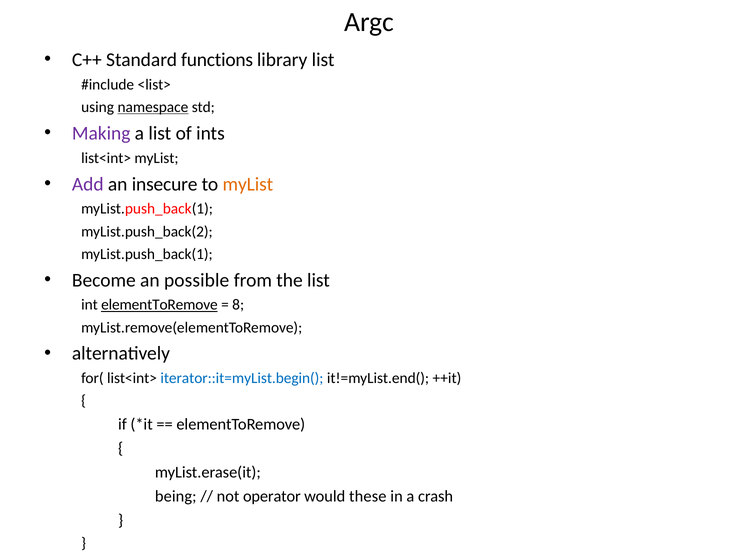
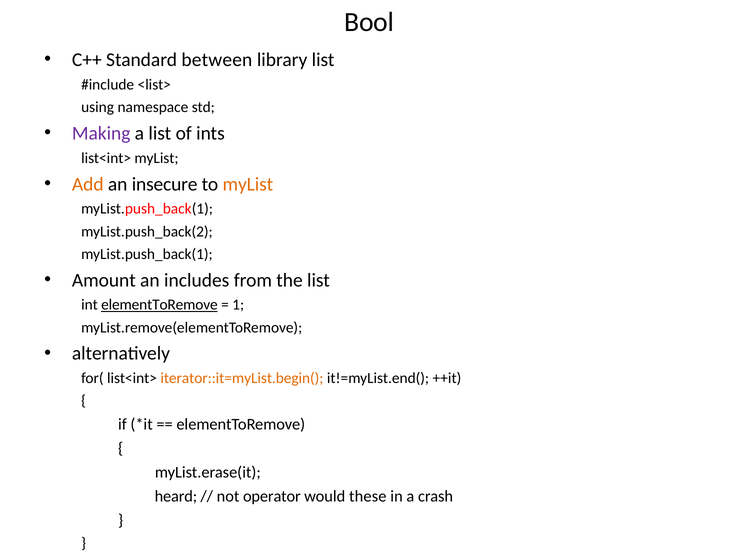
Argc: Argc -> Bool
functions: functions -> between
namespace underline: present -> none
Add colour: purple -> orange
Become: Become -> Amount
possible: possible -> includes
8: 8 -> 1
iterator::it=myList.begin( colour: blue -> orange
being: being -> heard
